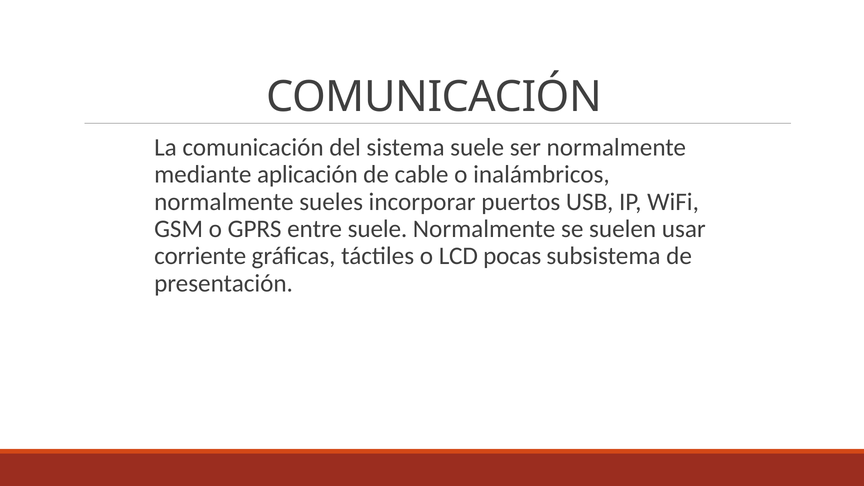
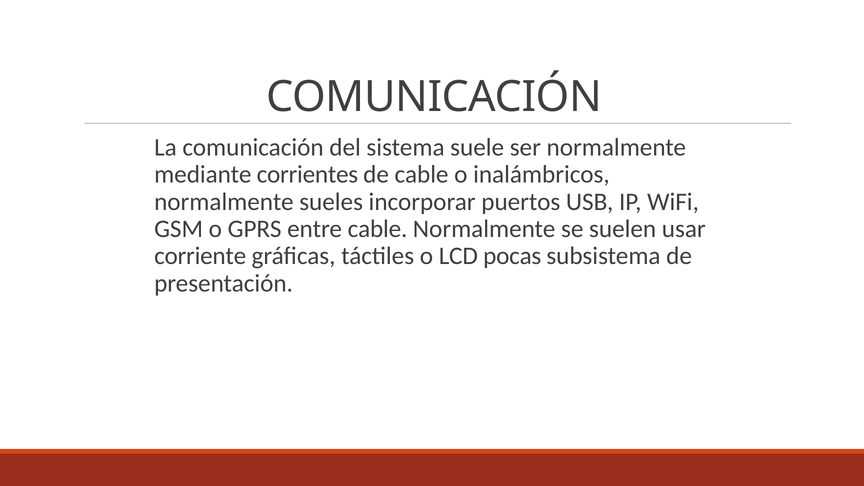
aplicación: aplicación -> corrientes
entre suele: suele -> cable
